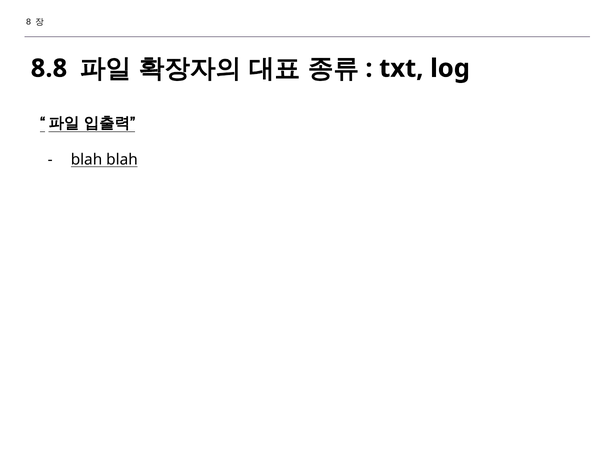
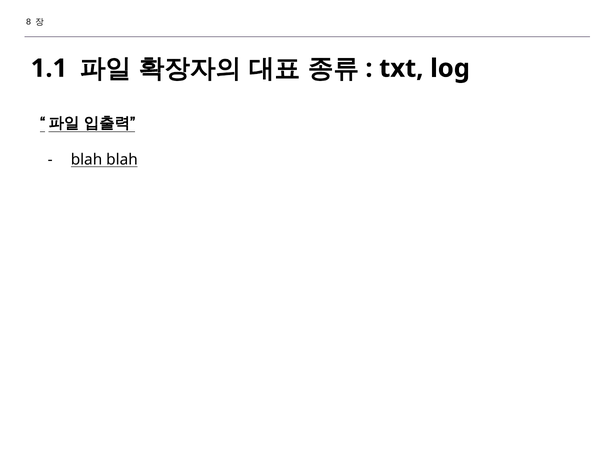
8.8: 8.8 -> 1.1
